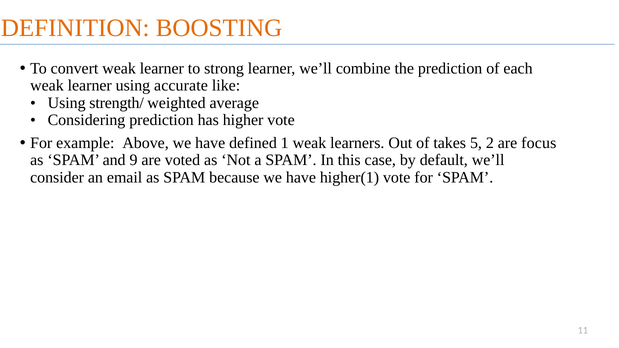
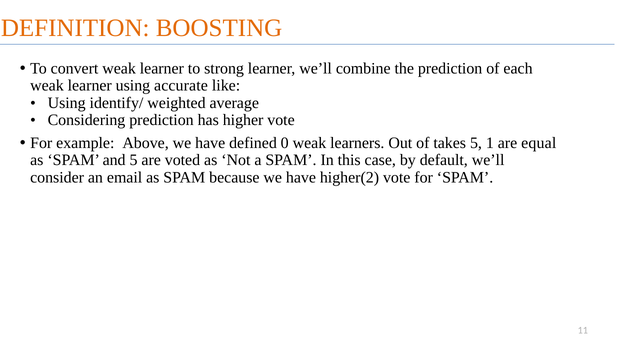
strength/: strength/ -> identify/
1: 1 -> 0
2: 2 -> 1
focus: focus -> equal
and 9: 9 -> 5
higher(1: higher(1 -> higher(2
